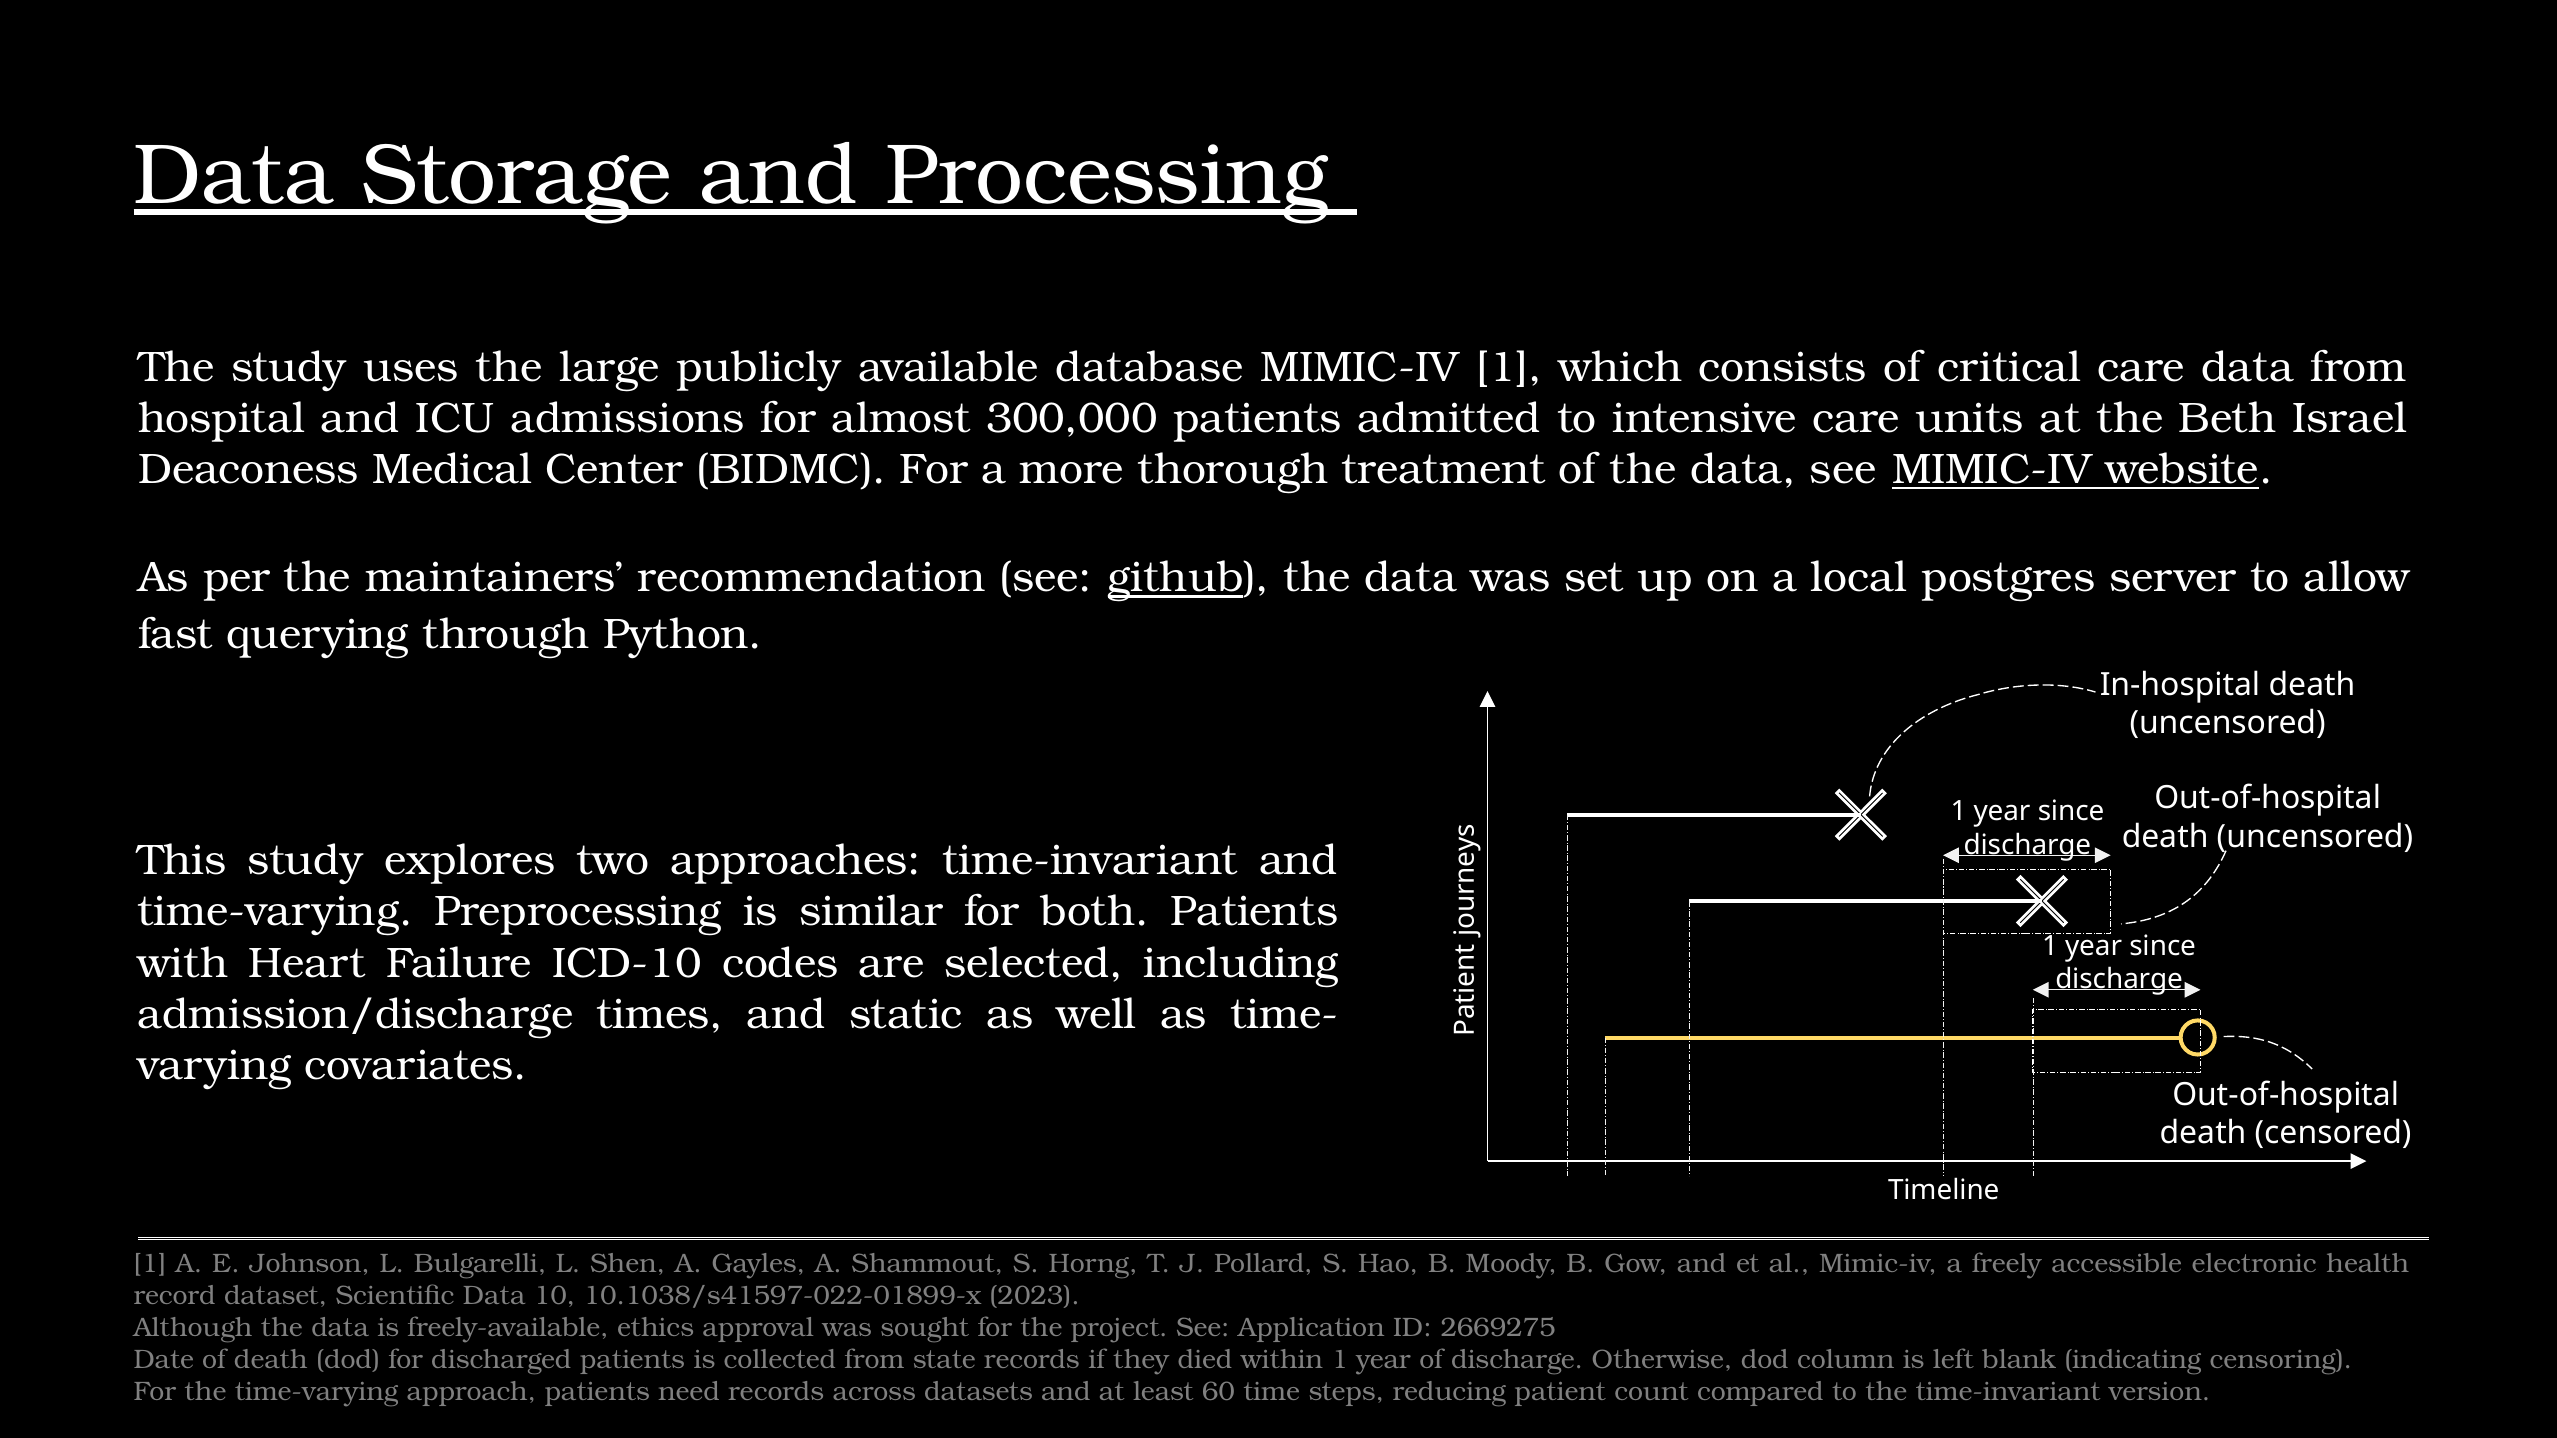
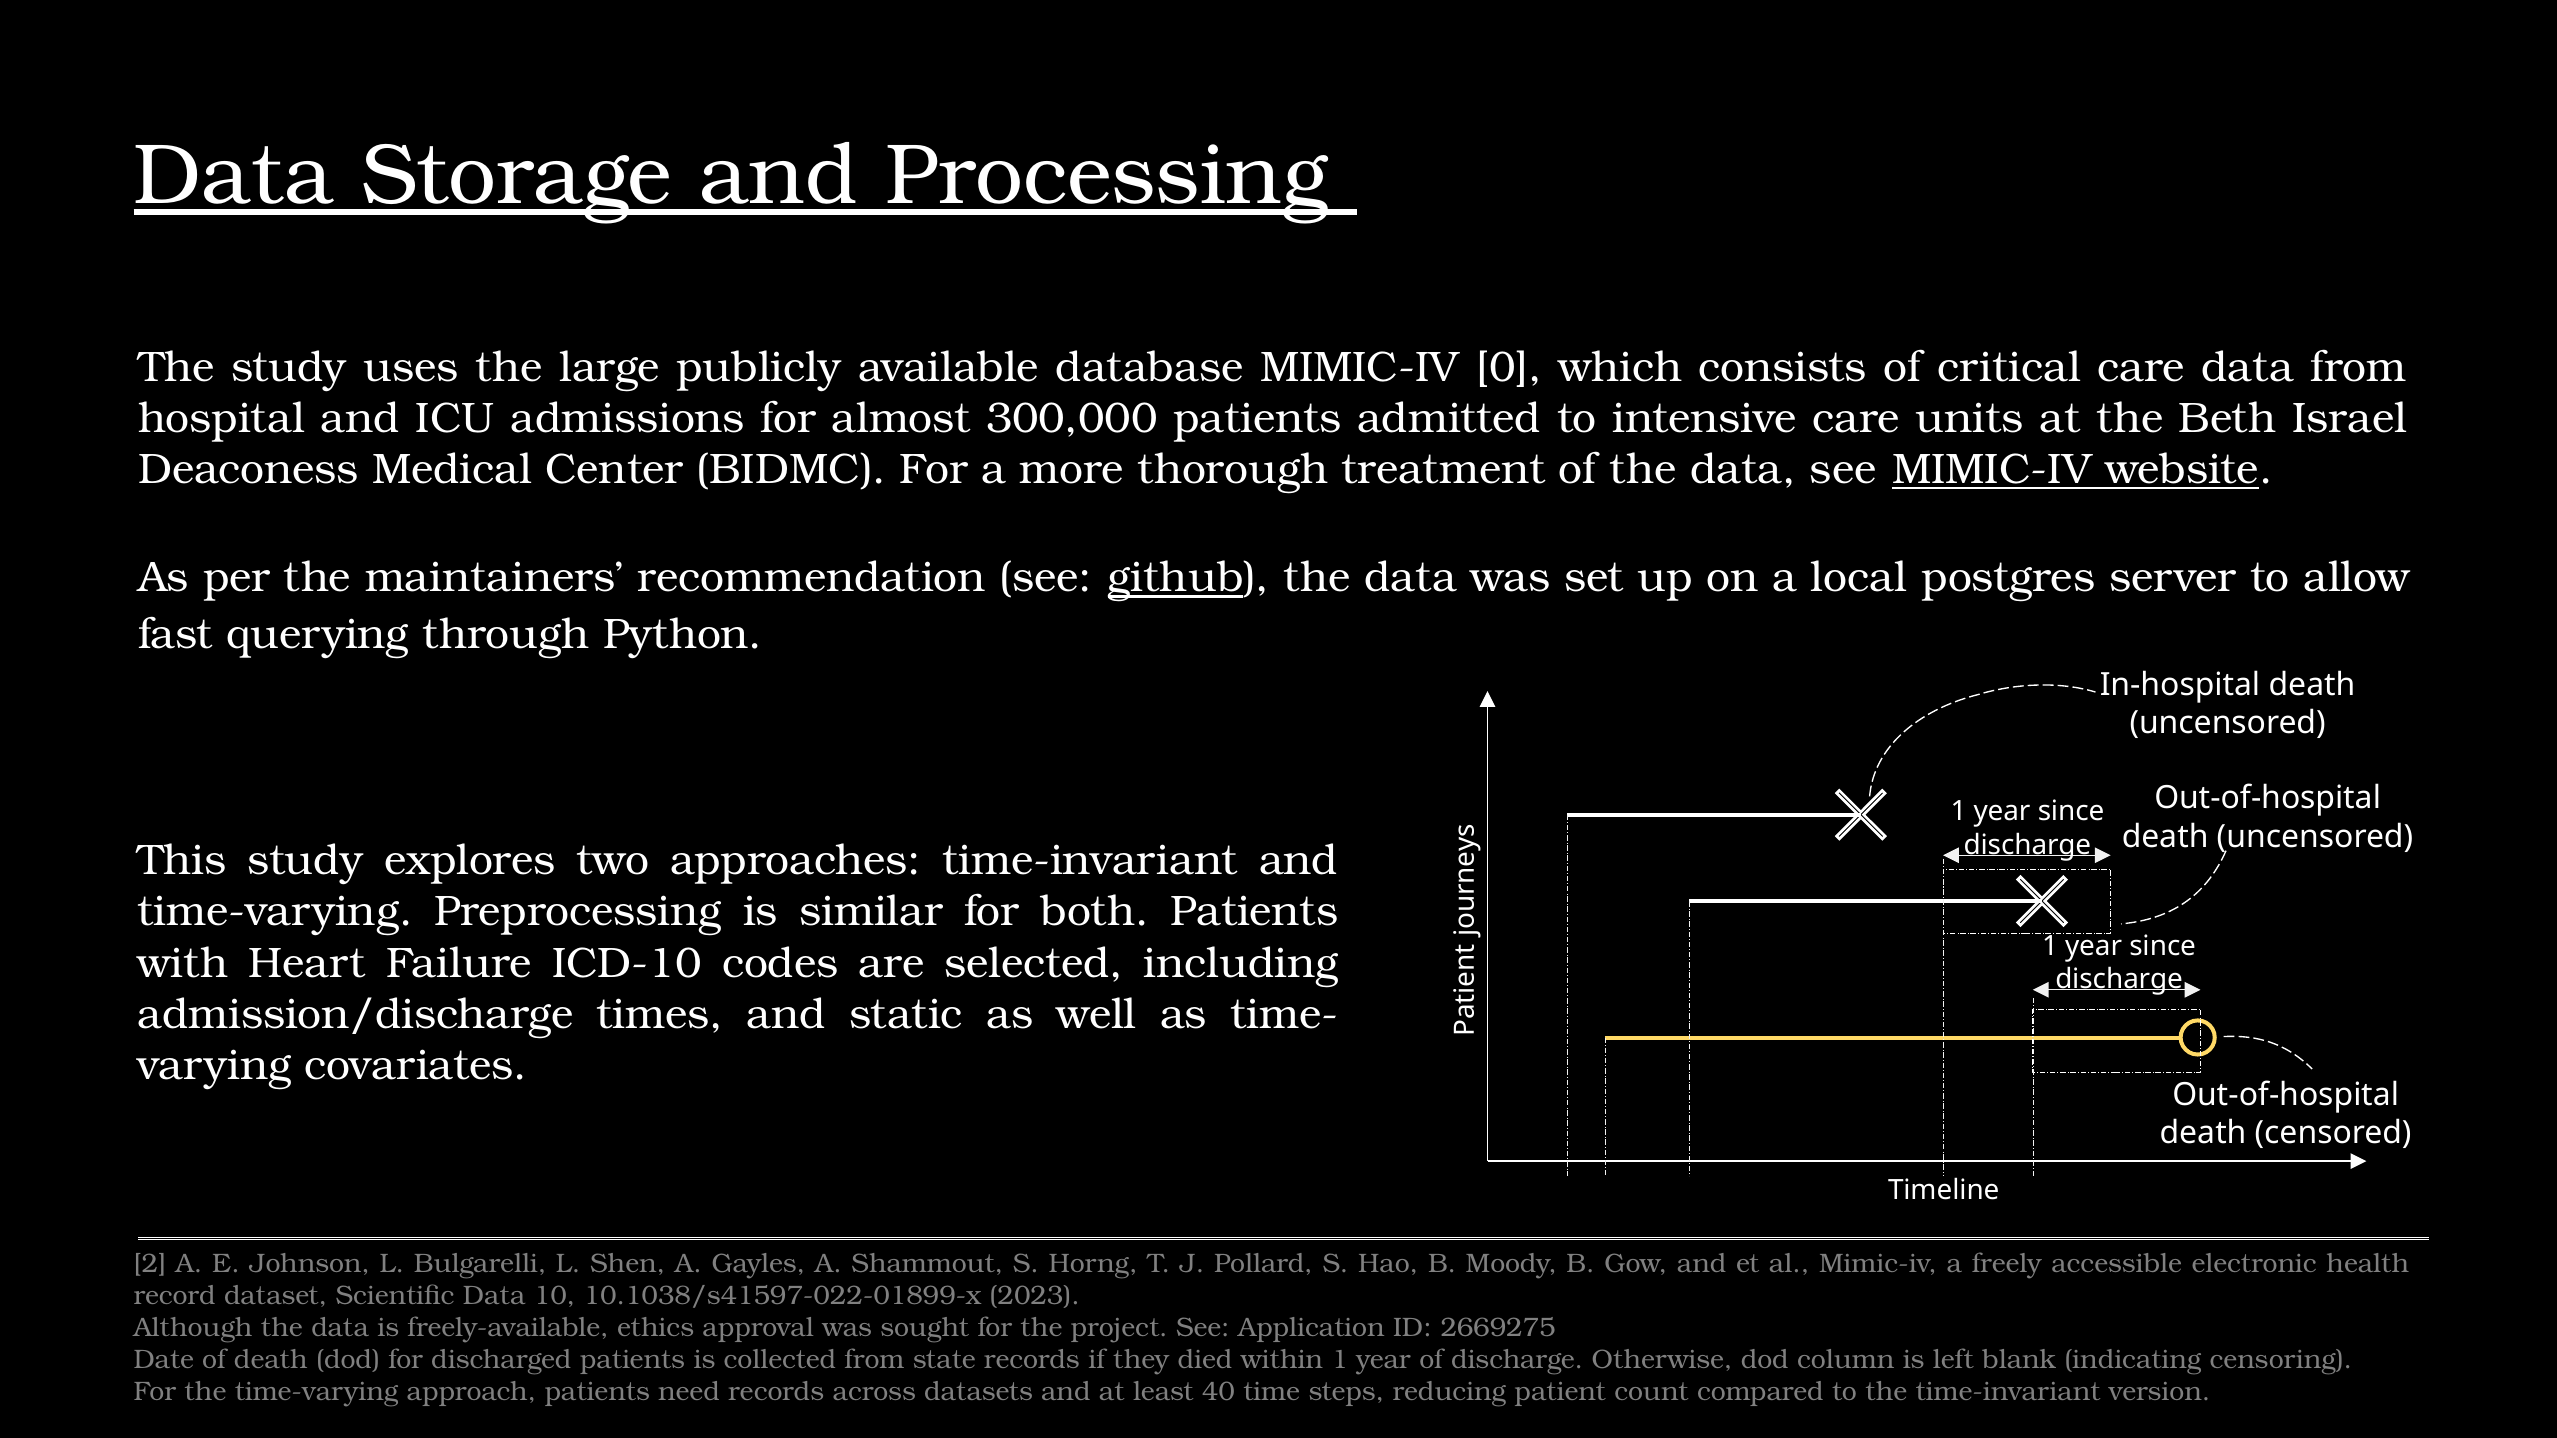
MIMIC-IV 1: 1 -> 0
1 at (150, 1264): 1 -> 2
60: 60 -> 40
